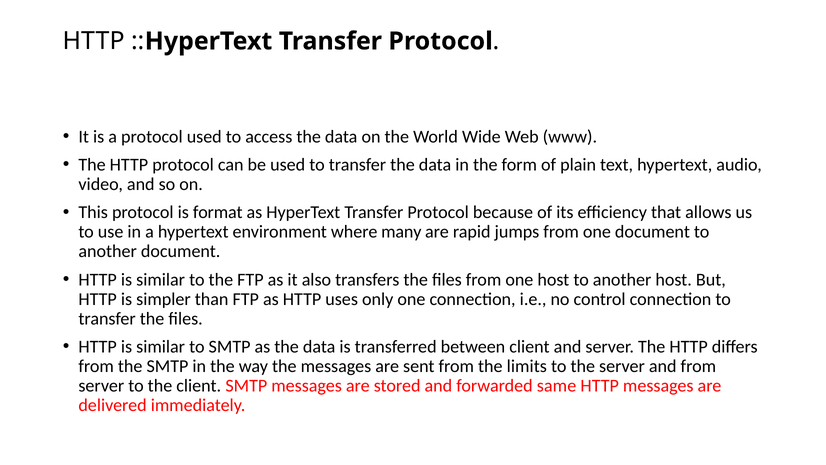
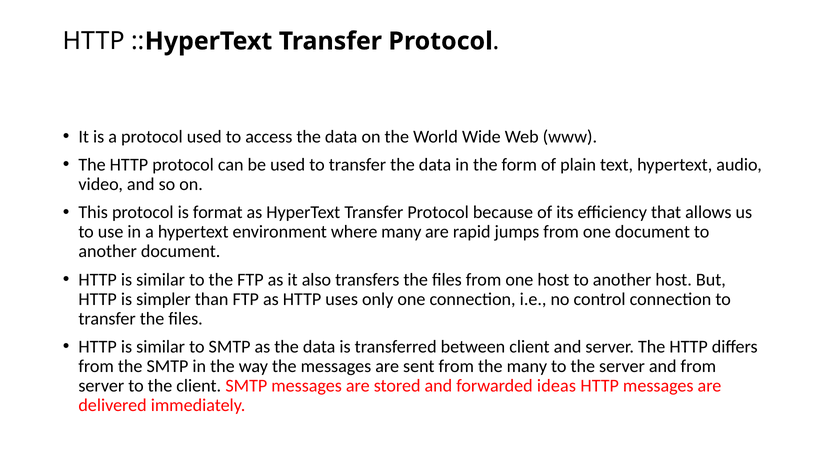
the limits: limits -> many
same: same -> ideas
